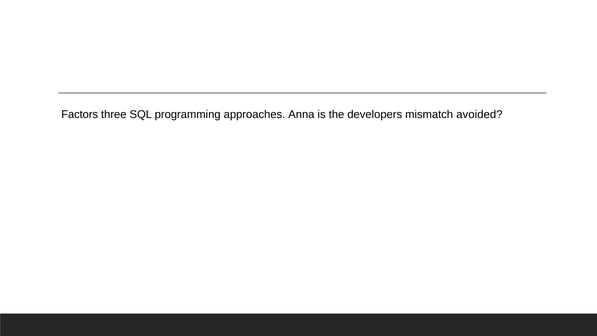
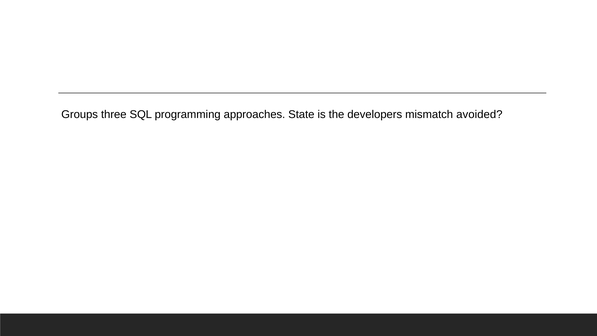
Factors: Factors -> Groups
Anna: Anna -> State
